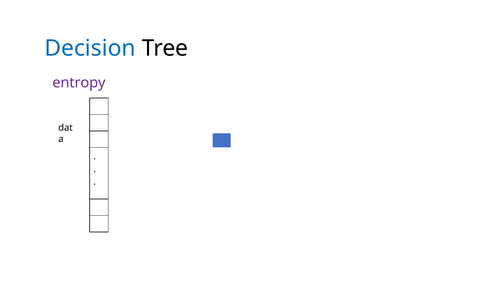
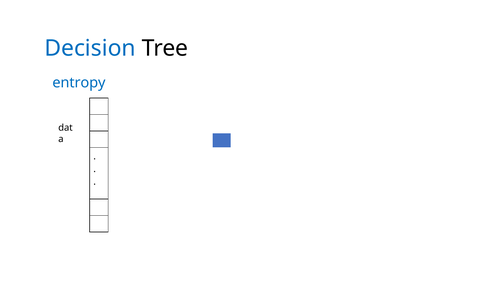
entropy colour: purple -> blue
